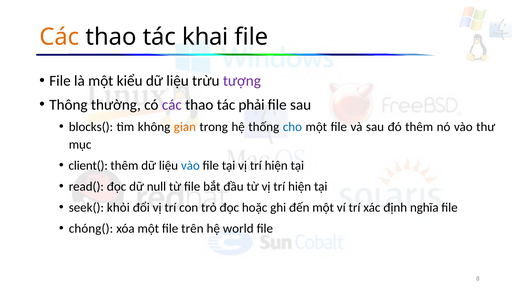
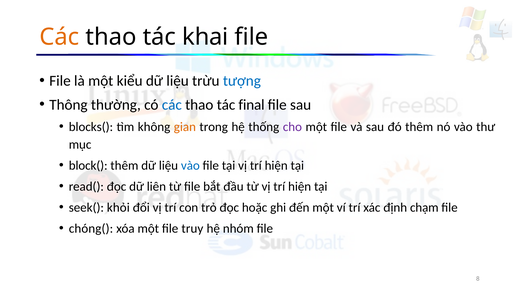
tượng colour: purple -> blue
các at (172, 105) colour: purple -> blue
phải: phải -> final
cho colour: blue -> purple
client(: client( -> block(
null: null -> liên
nghĩa: nghĩa -> chạm
trên: trên -> truy
world: world -> nhóm
